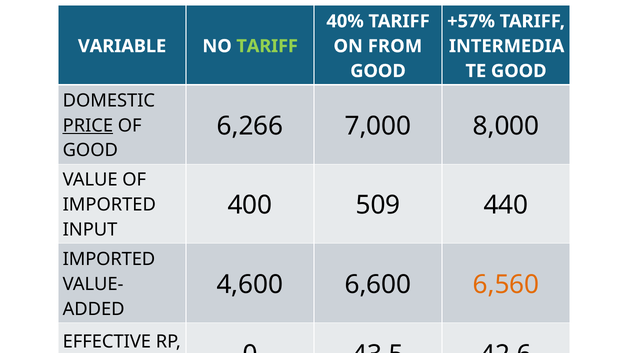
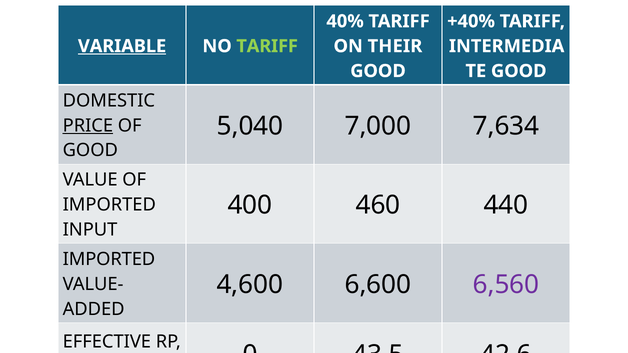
+57%: +57% -> +40%
VARIABLE underline: none -> present
FROM: FROM -> THEIR
6,266: 6,266 -> 5,040
8,000: 8,000 -> 7,634
509: 509 -> 460
6,560 colour: orange -> purple
